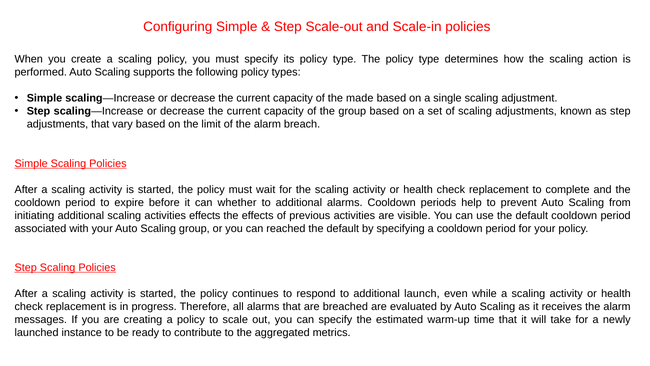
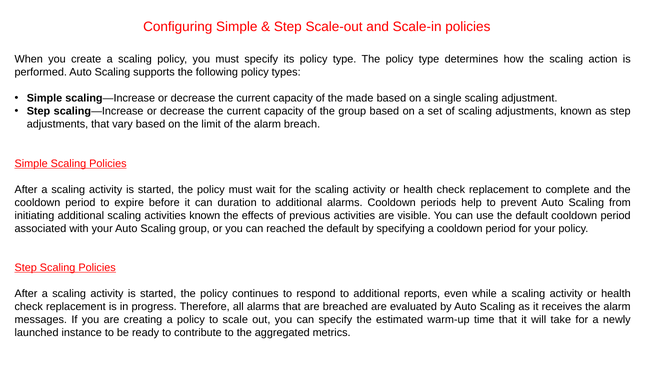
whether: whether -> duration
activities effects: effects -> known
launch: launch -> reports
